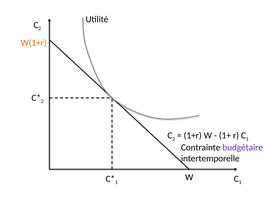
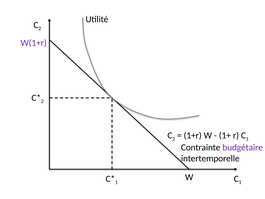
W(1+r colour: orange -> purple
